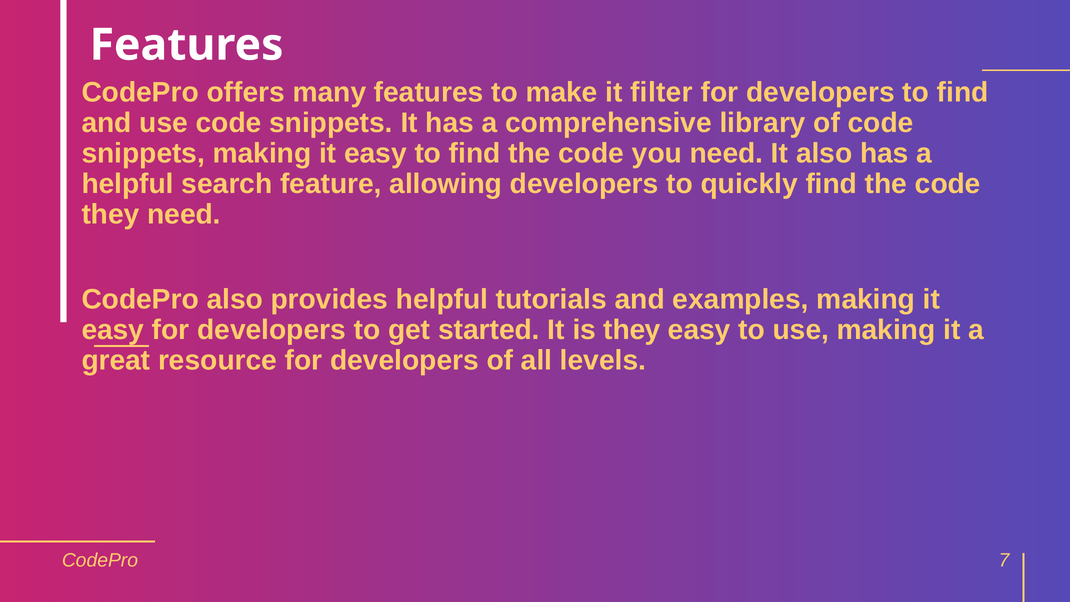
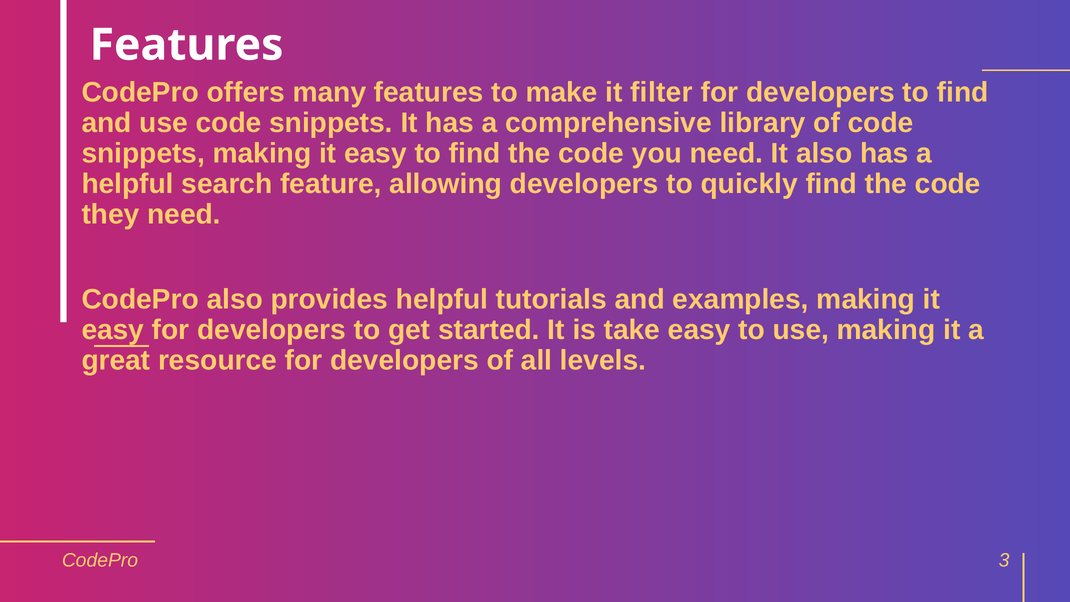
is they: they -> take
7: 7 -> 3
